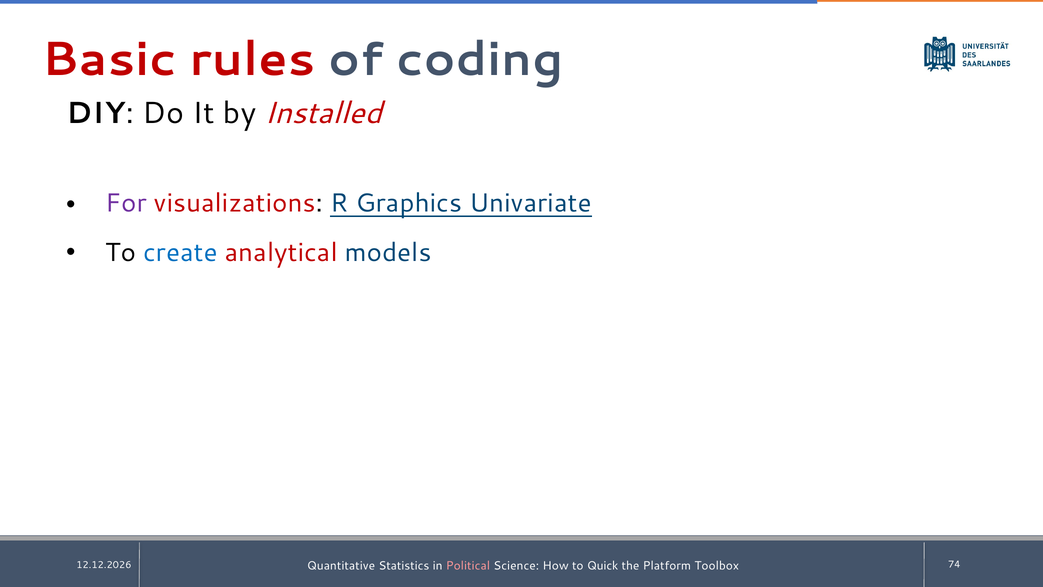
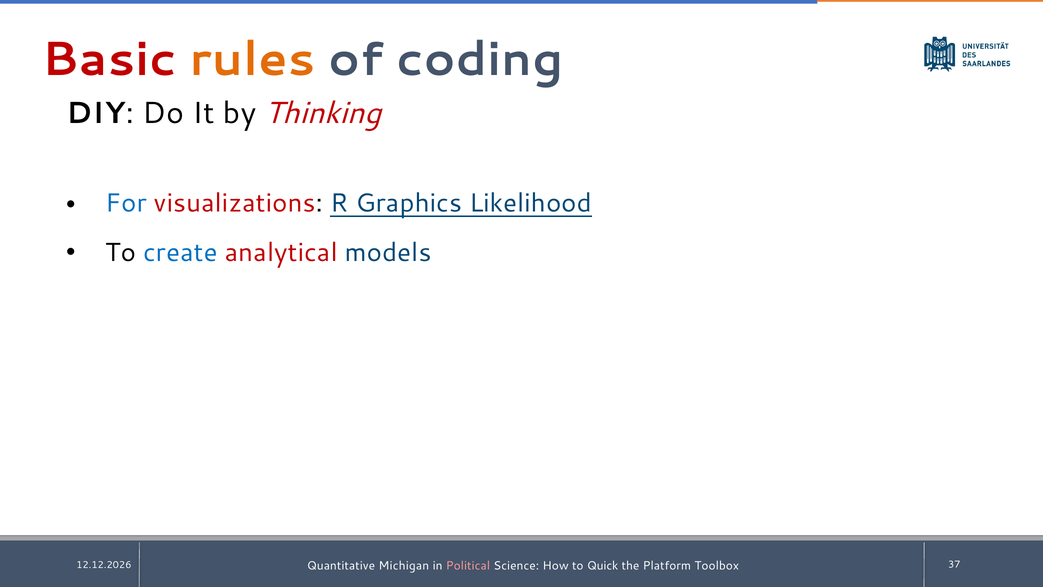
rules colour: red -> orange
Installed: Installed -> Thinking
For colour: purple -> blue
Univariate: Univariate -> Likelihood
Statistics: Statistics -> Michigan
74: 74 -> 37
